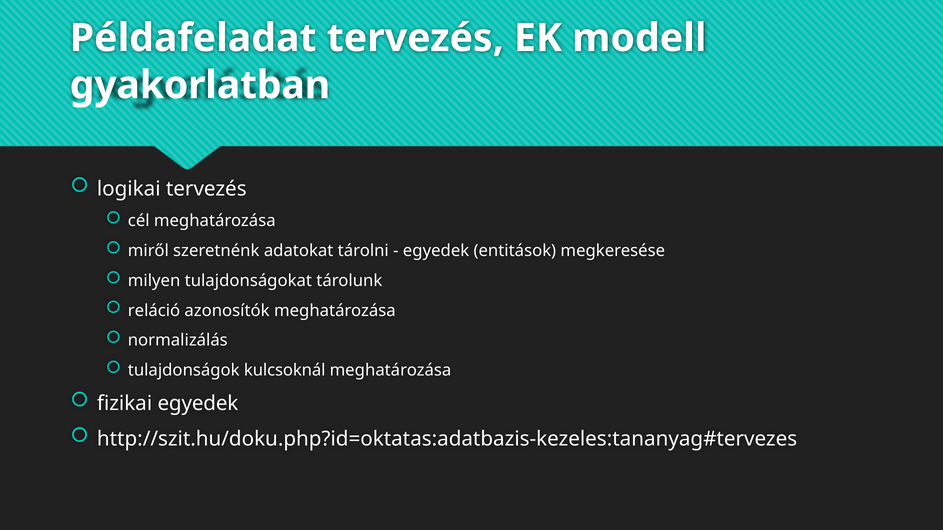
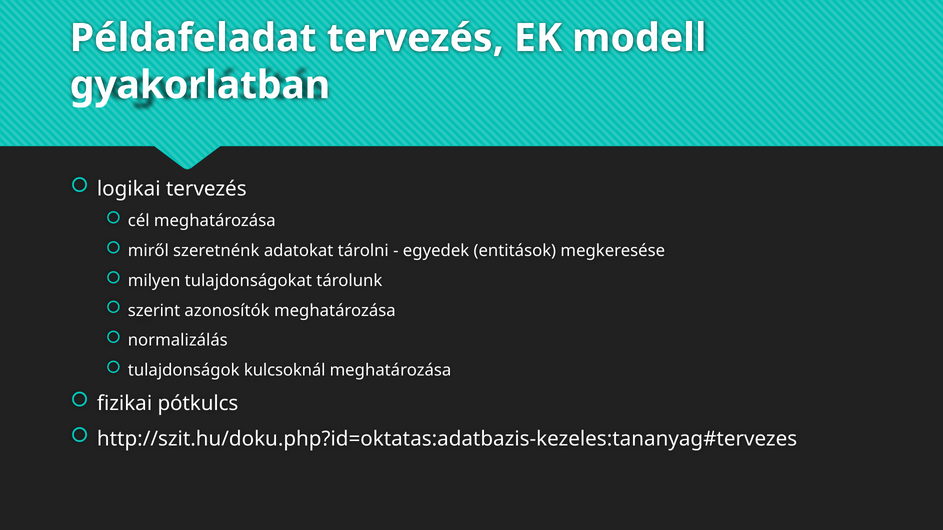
reláció: reláció -> szerint
fizikai egyedek: egyedek -> pótkulcs
